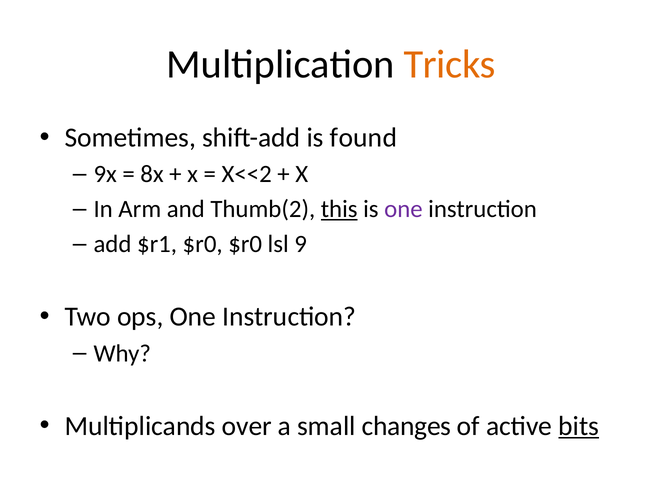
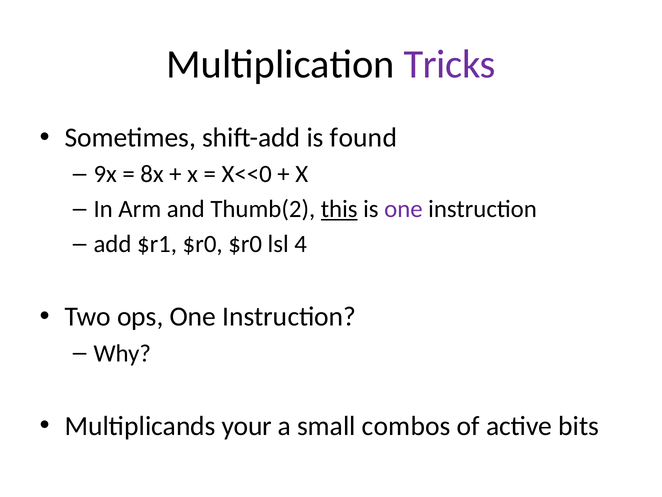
Tricks colour: orange -> purple
X<<2: X<<2 -> X<<0
9: 9 -> 4
over: over -> your
changes: changes -> combos
bits underline: present -> none
